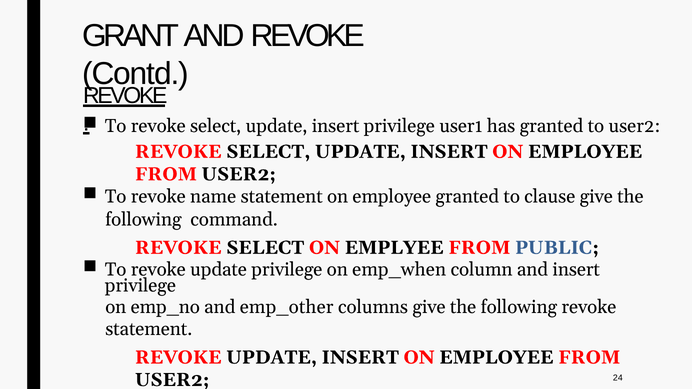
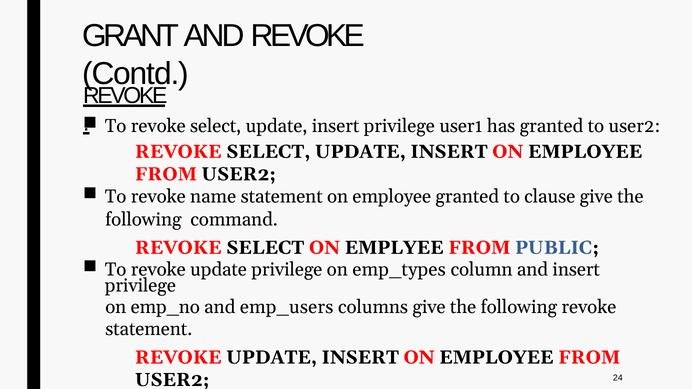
emp_when: emp_when -> emp_types
emp_other: emp_other -> emp_users
